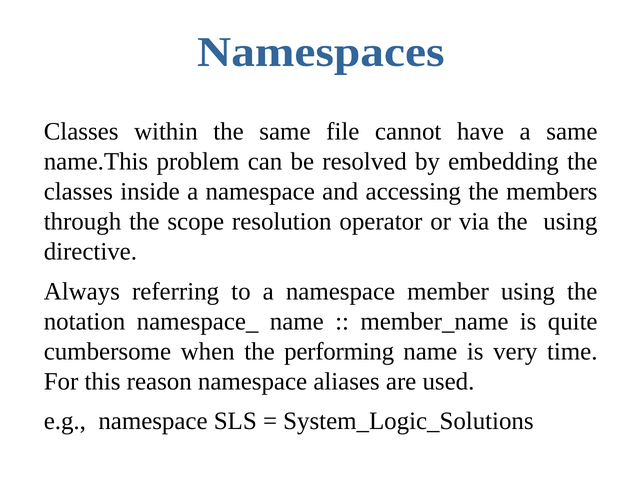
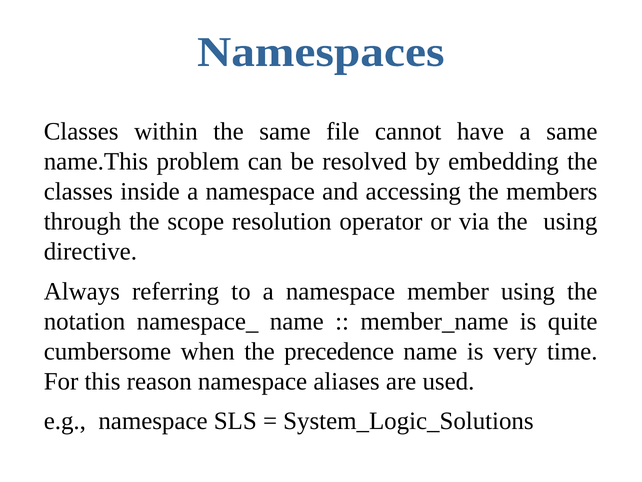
performing: performing -> precedence
